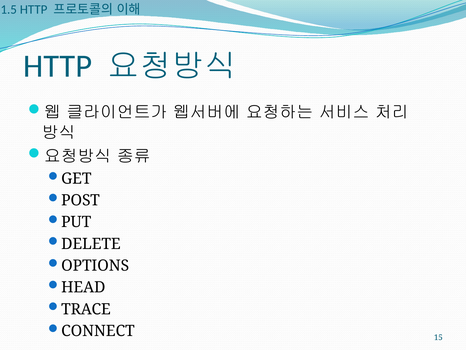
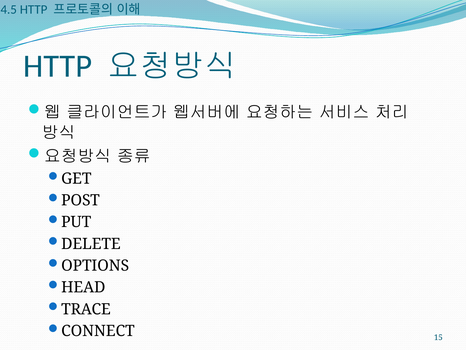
1.5: 1.5 -> 4.5
